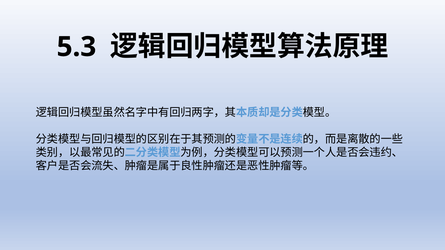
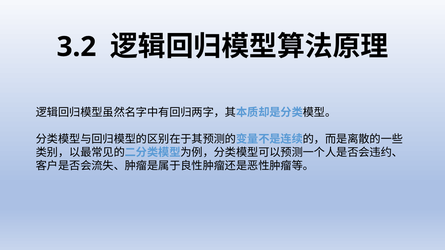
5.3: 5.3 -> 3.2
